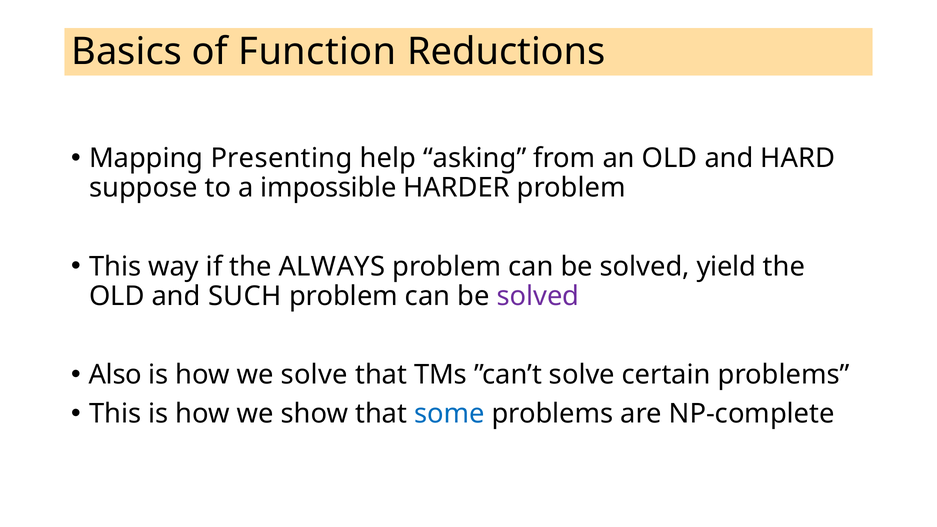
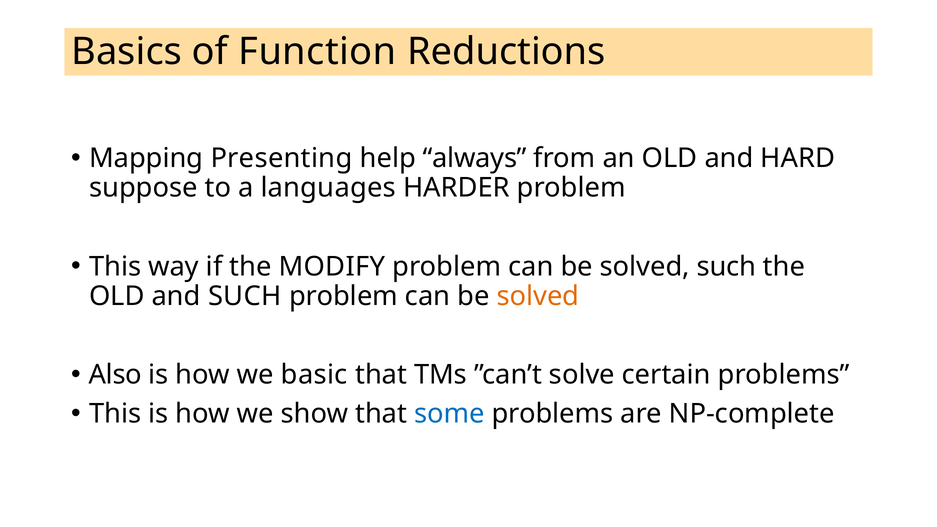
asking: asking -> always
impossible: impossible -> languages
ALWAYS: ALWAYS -> MODIFY
solved yield: yield -> such
solved at (538, 296) colour: purple -> orange
we solve: solve -> basic
